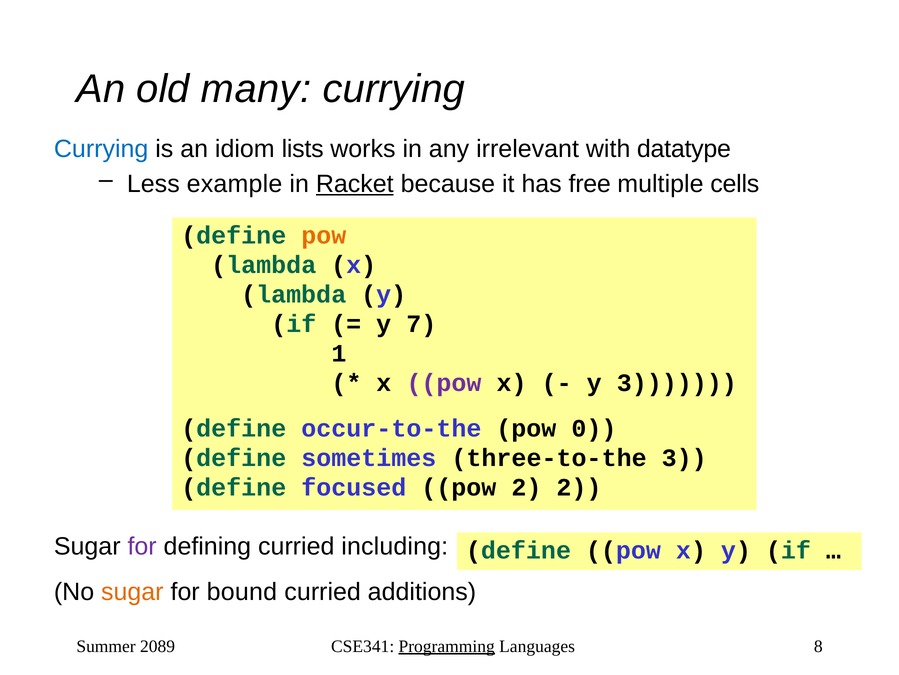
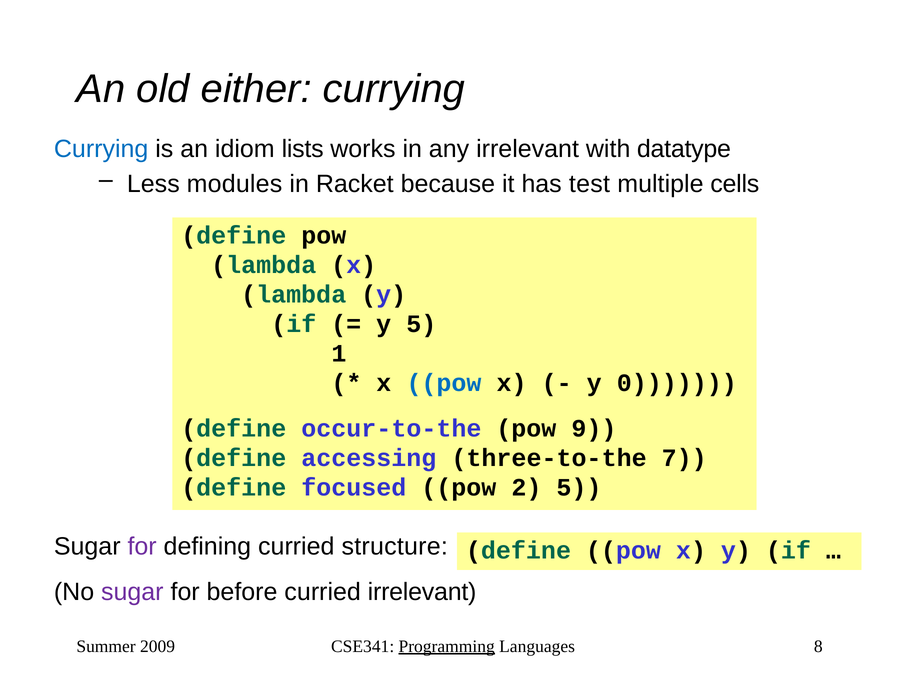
many: many -> either
example: example -> modules
Racket underline: present -> none
free: free -> test
pow at (324, 235) colour: orange -> black
y 7: 7 -> 5
pow at (444, 383) colour: purple -> blue
y 3: 3 -> 0
0: 0 -> 9
sometimes: sometimes -> accessing
three-to-the 3: 3 -> 7
2 2: 2 -> 5
including: including -> structure
sugar at (132, 591) colour: orange -> purple
bound: bound -> before
curried additions: additions -> irrelevant
2089: 2089 -> 2009
